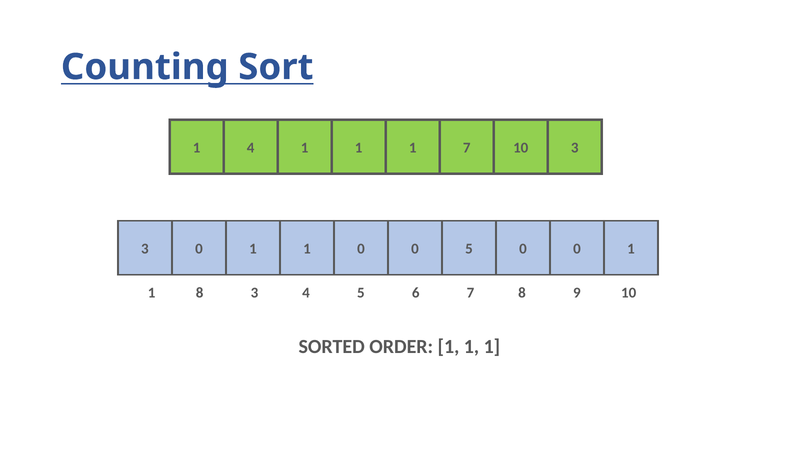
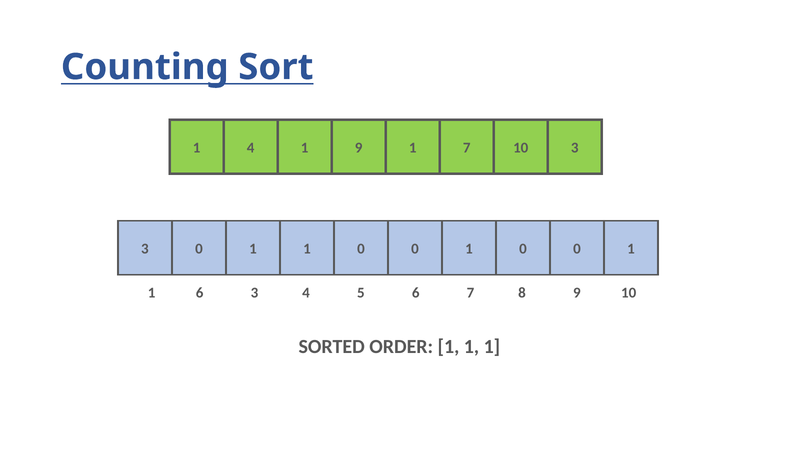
4 1 1: 1 -> 9
5 at (469, 249): 5 -> 1
1 8: 8 -> 6
